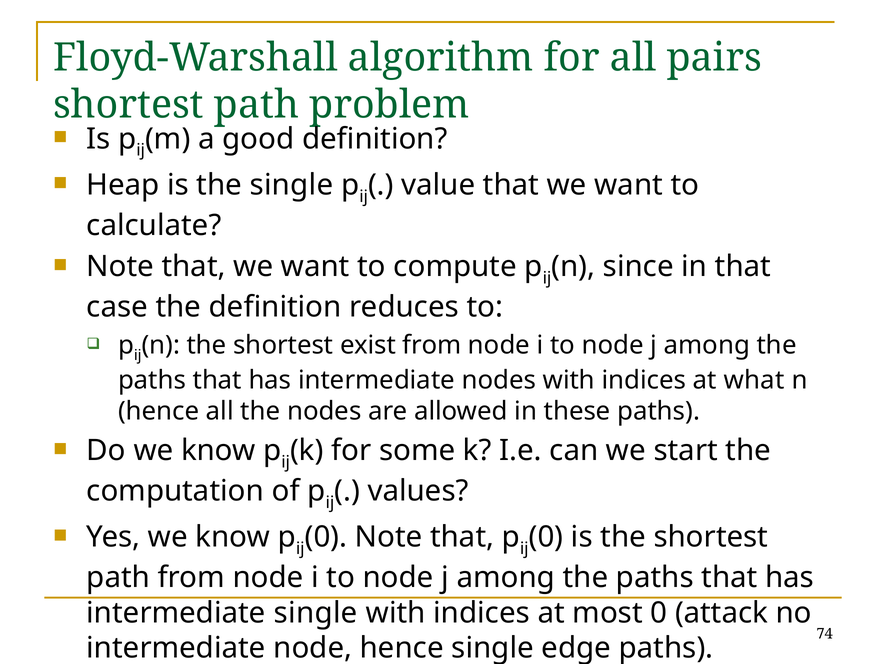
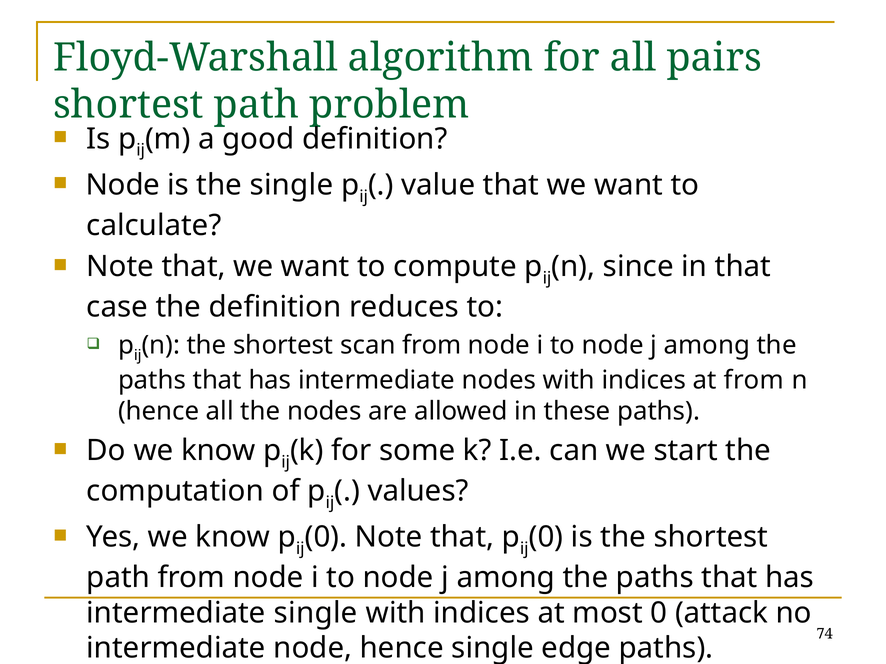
Heap at (123, 185): Heap -> Node
exist: exist -> scan
at what: what -> from
